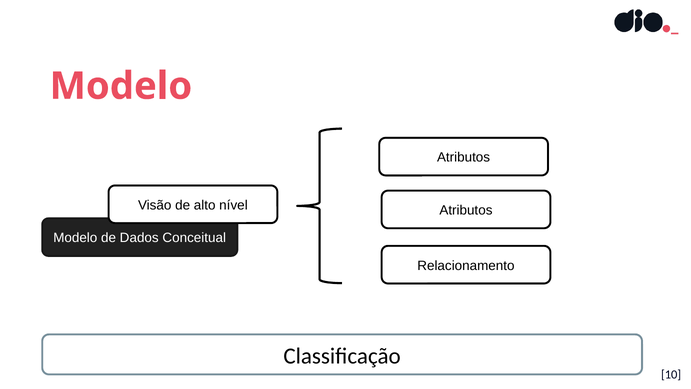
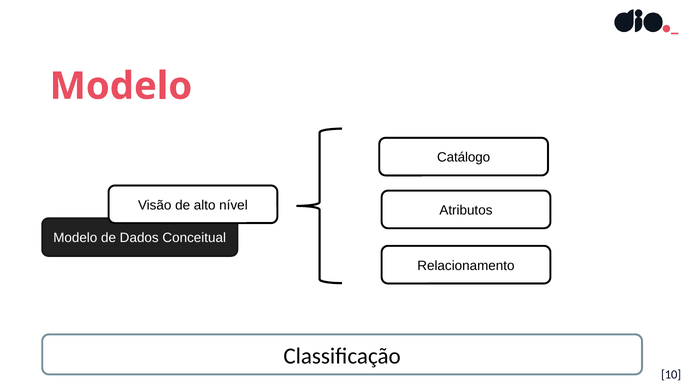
Atributos at (464, 157): Atributos -> Catálogo
